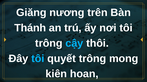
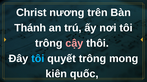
Giăng: Giăng -> Christ
cậy colour: light blue -> pink
hoan: hoan -> quốc
